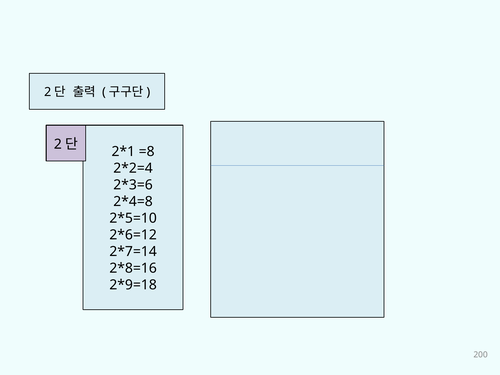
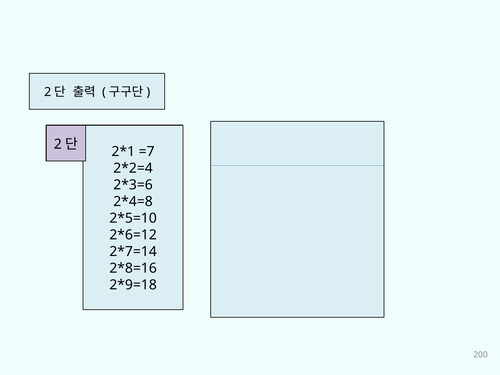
=8: =8 -> =7
